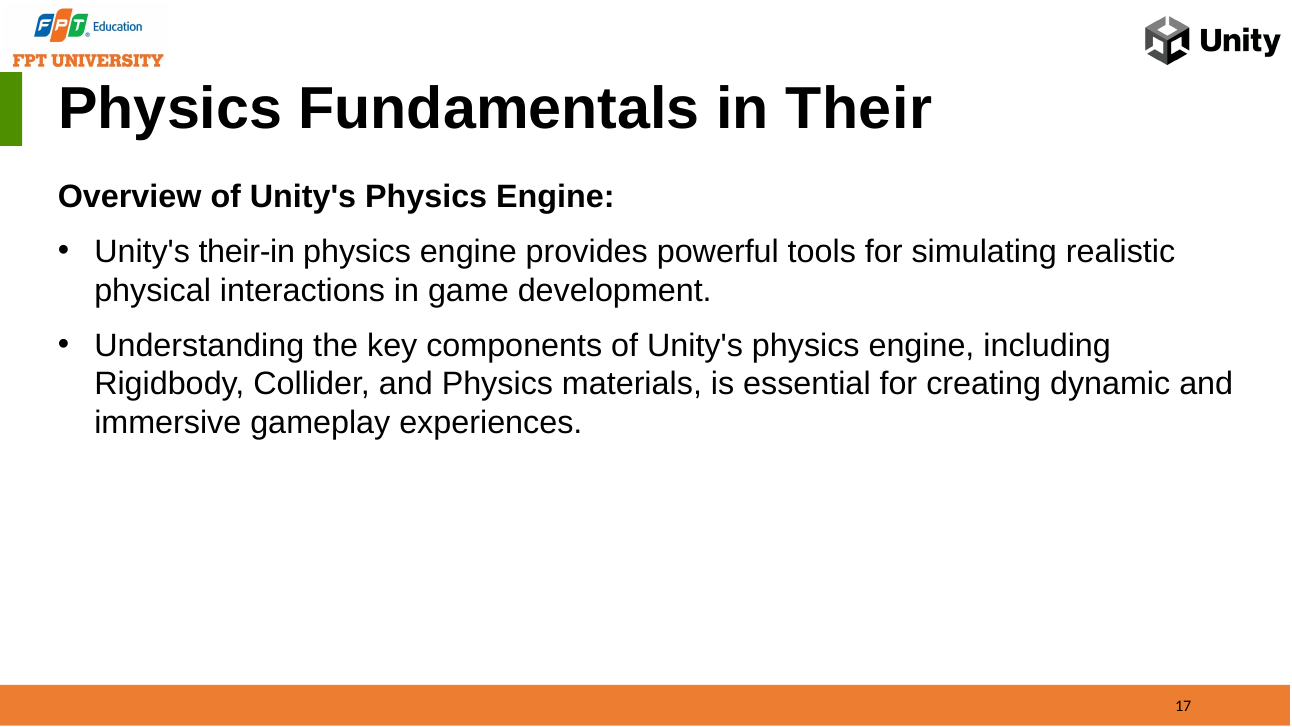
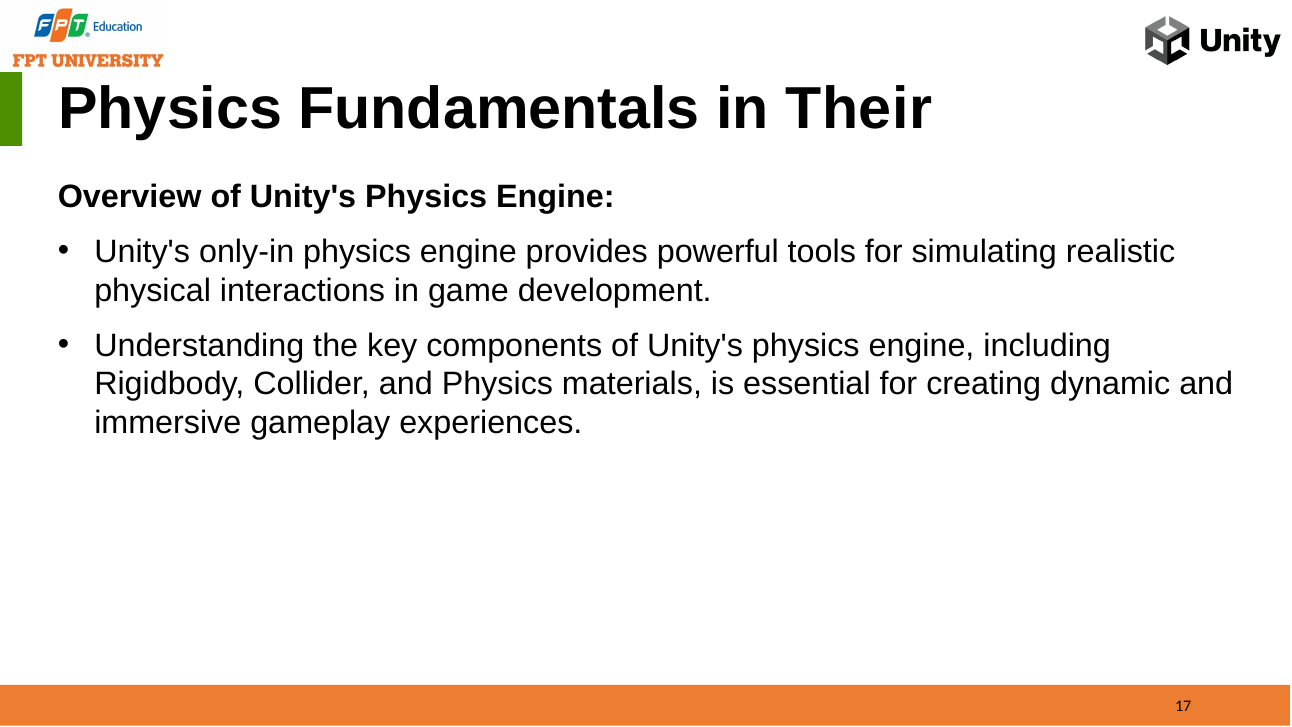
their-in: their-in -> only-in
